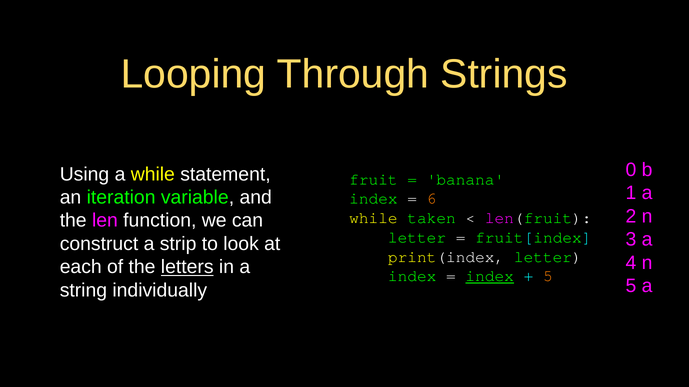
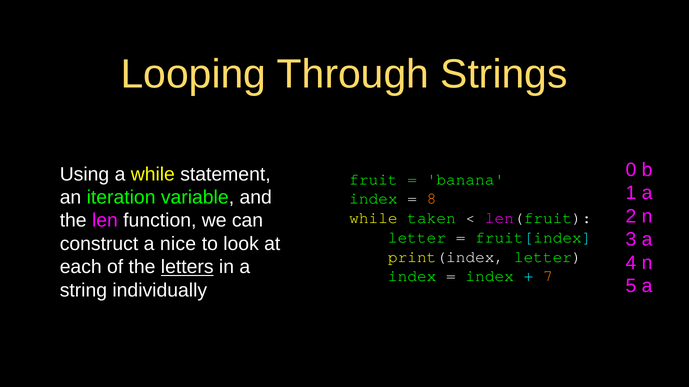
6: 6 -> 8
strip: strip -> nice
index at (490, 276) underline: present -> none
5 at (548, 276): 5 -> 7
